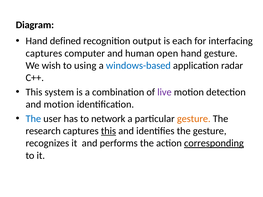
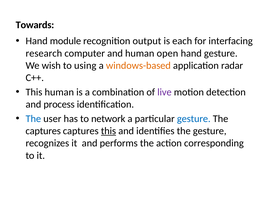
Diagram: Diagram -> Towards
defined: defined -> module
captures at (44, 53): captures -> research
windows-based colour: blue -> orange
This system: system -> human
and motion: motion -> process
gesture at (194, 119) colour: orange -> blue
research at (43, 131): research -> captures
corresponding underline: present -> none
